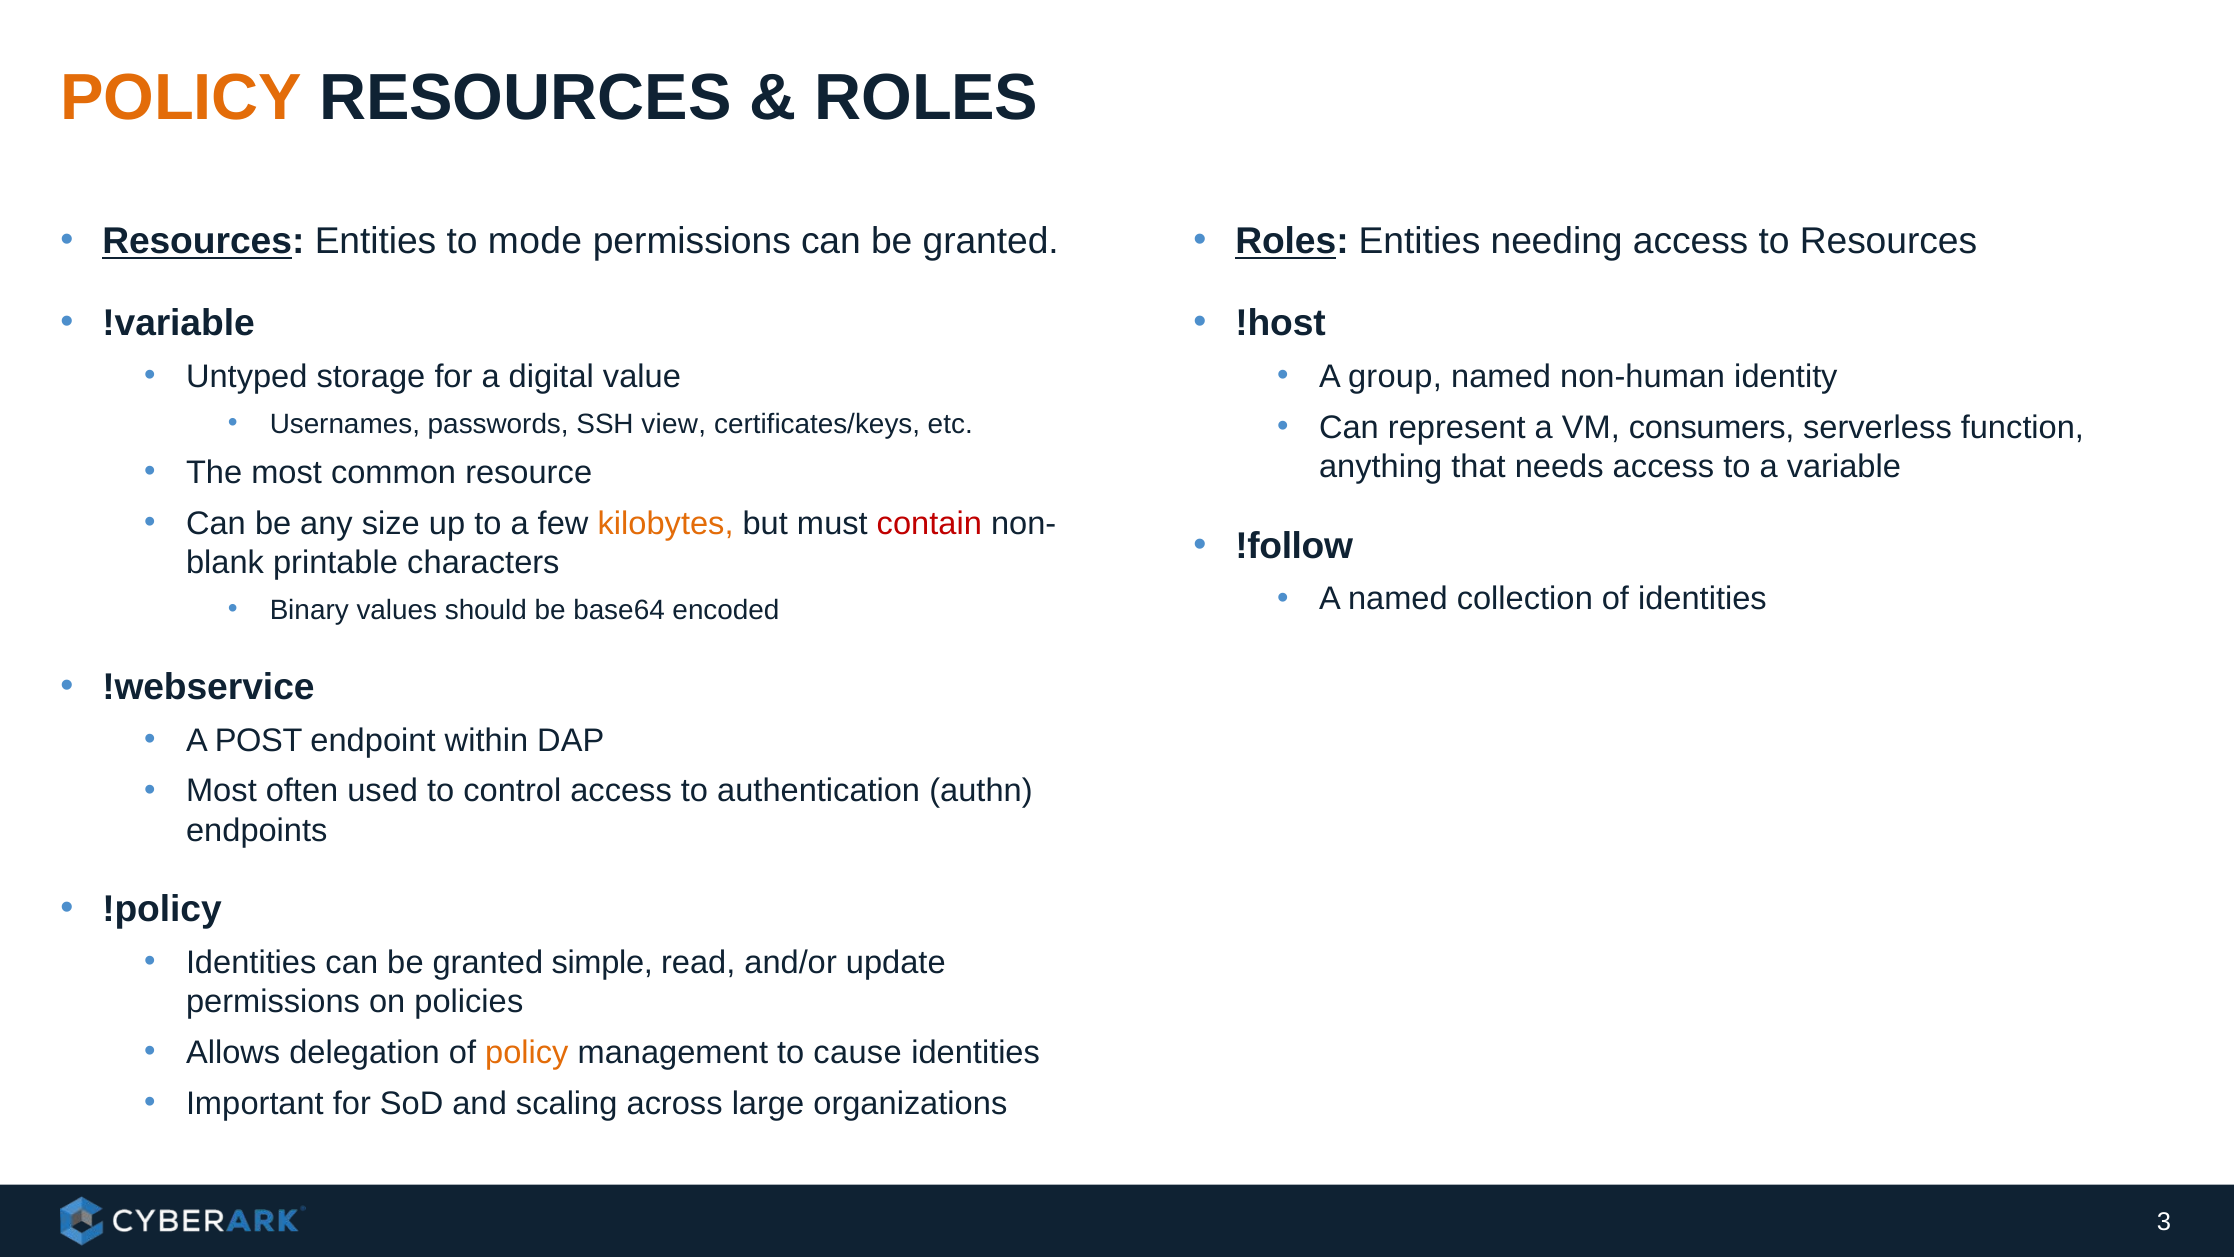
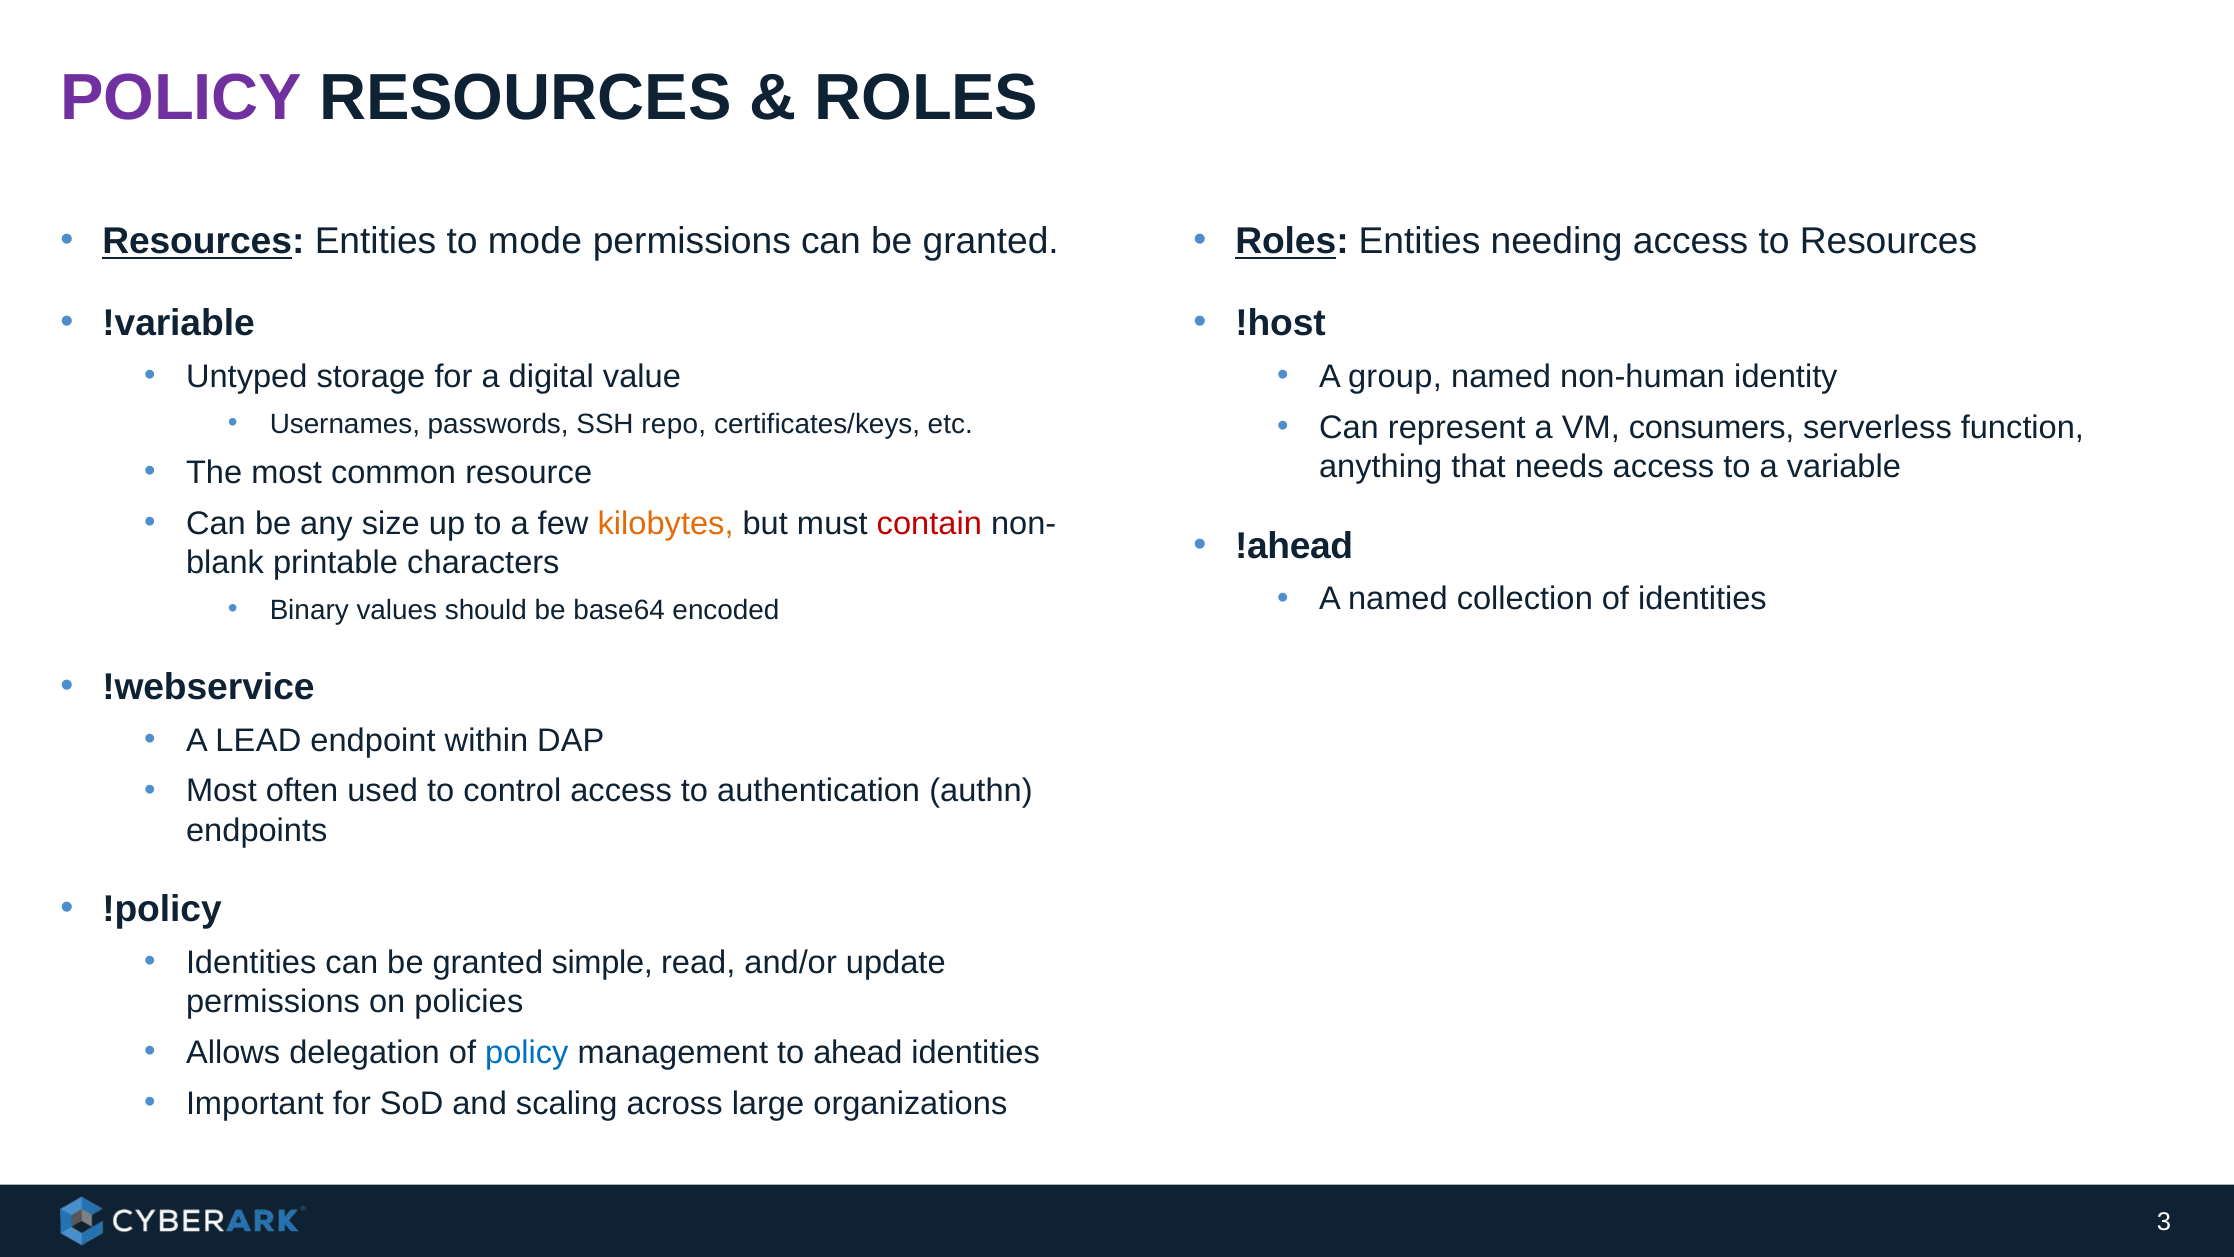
POLICY at (181, 98) colour: orange -> purple
view: view -> repo
!follow: !follow -> !ahead
POST: POST -> LEAD
policy at (527, 1053) colour: orange -> blue
cause: cause -> ahead
